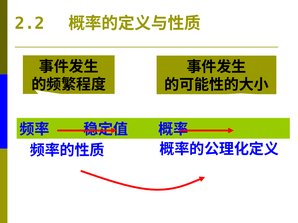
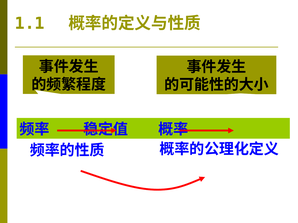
2.2: 2.2 -> 1.1
